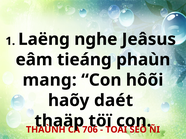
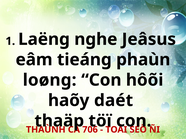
mang: mang -> loøng
